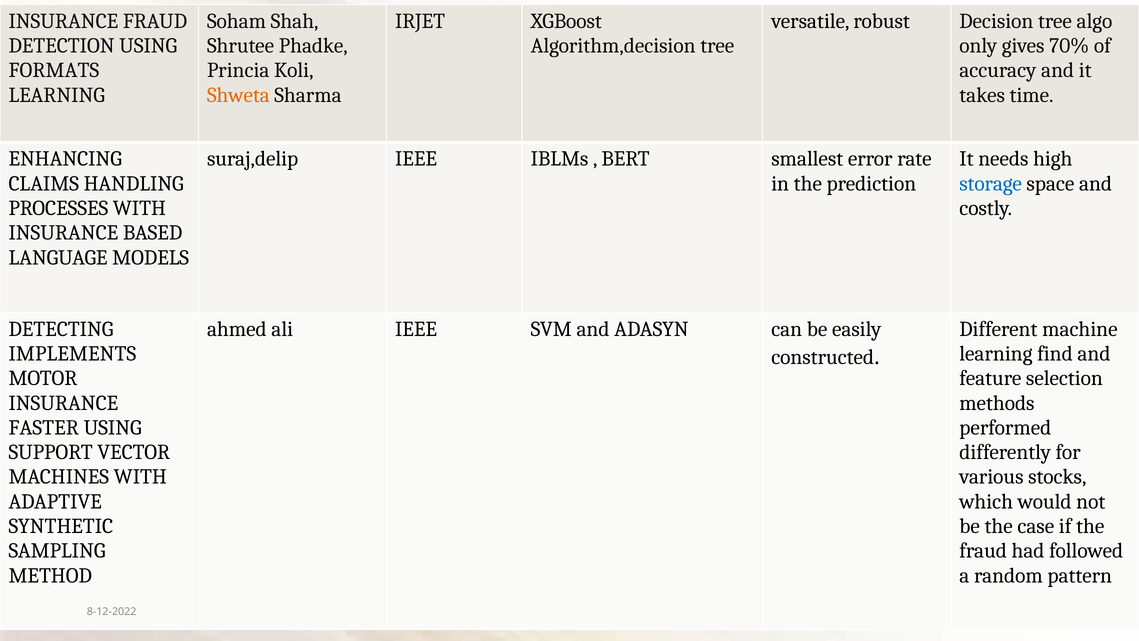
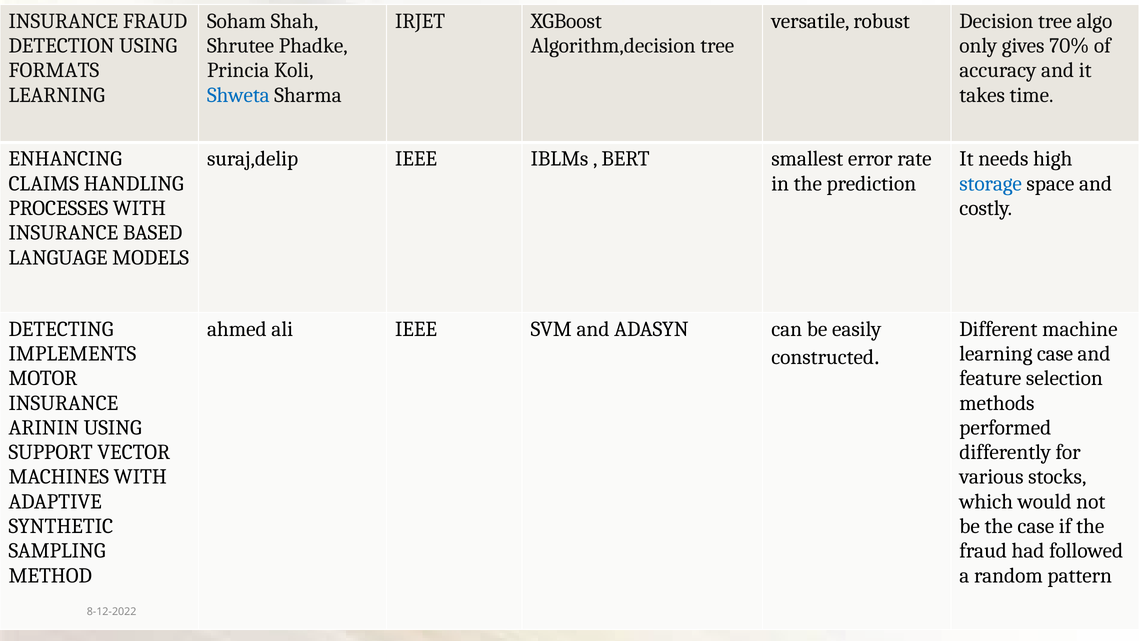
Shweta colour: orange -> blue
learning find: find -> case
FASTER: FASTER -> ARININ
